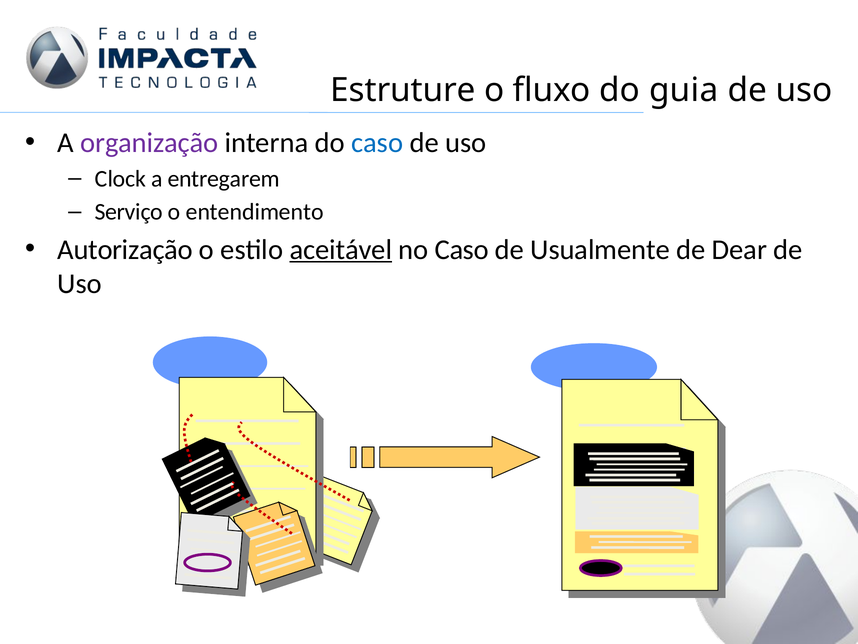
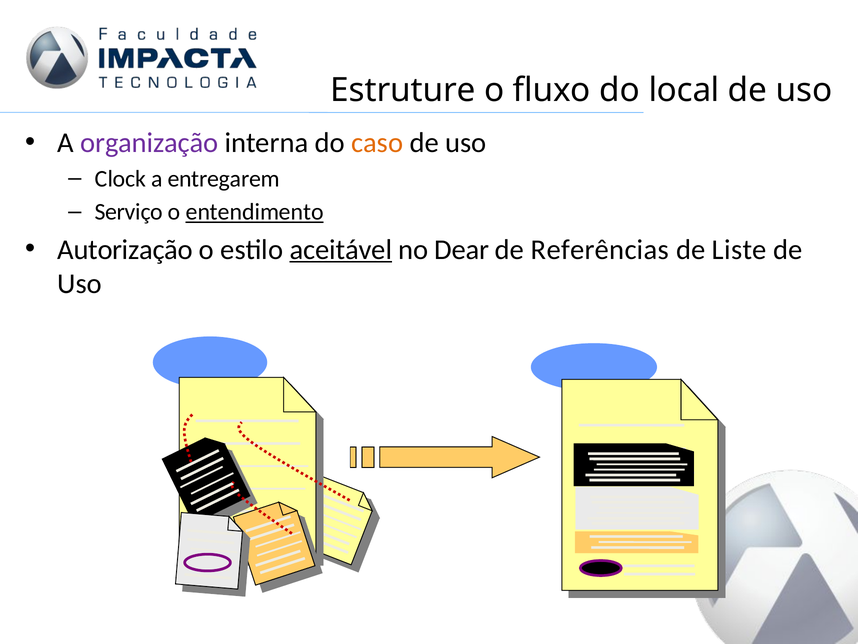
guia: guia -> local
caso at (377, 143) colour: blue -> orange
entendimento underline: none -> present
no Caso: Caso -> Dear
Usualmente: Usualmente -> Referências
Dear: Dear -> Liste
